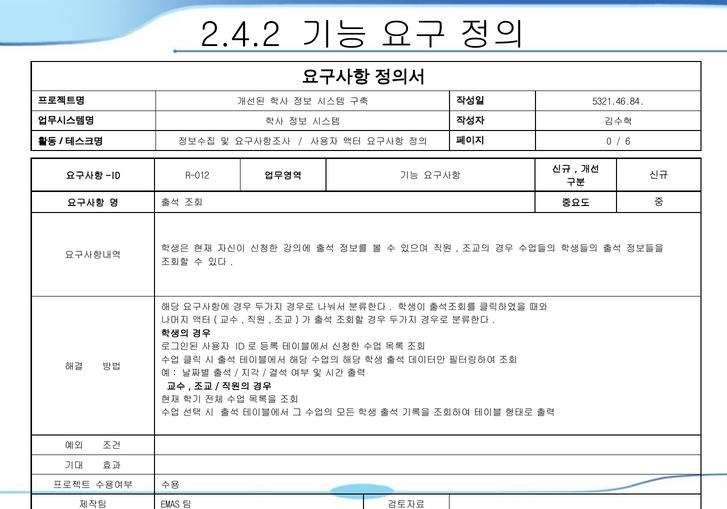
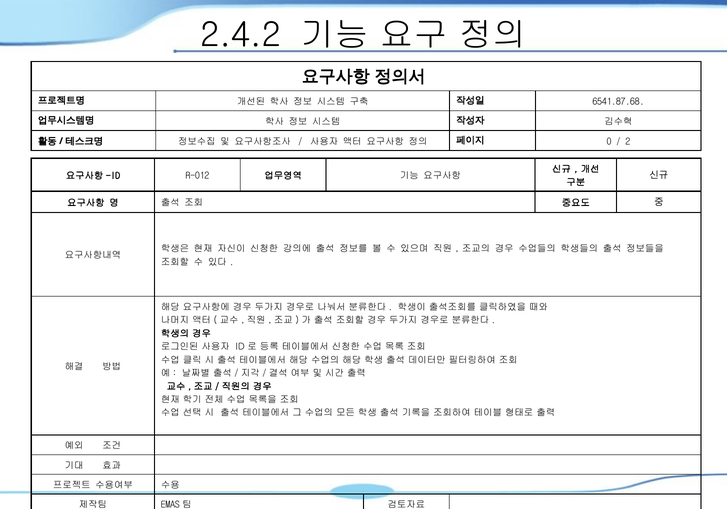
5321.46.84: 5321.46.84 -> 6541.87.68
6: 6 -> 2
